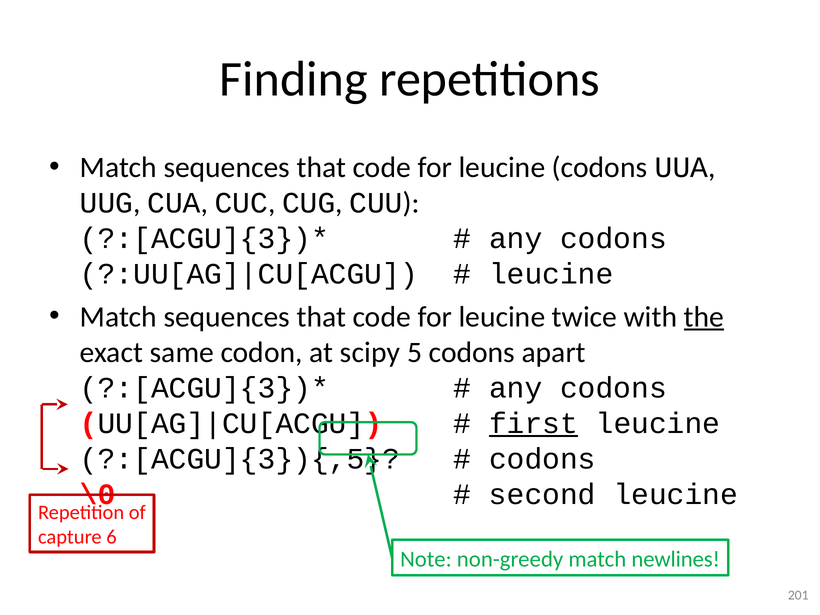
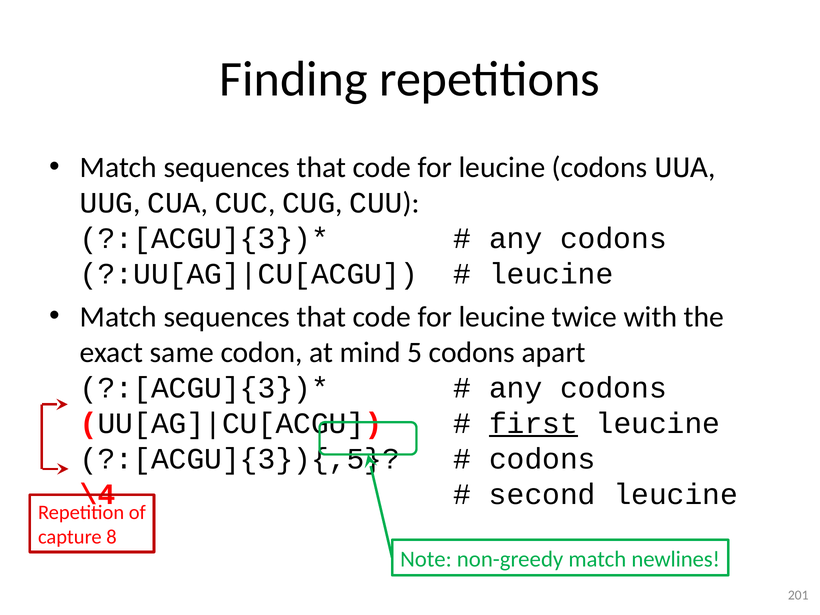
the underline: present -> none
scipy: scipy -> mind
\0: \0 -> \4
6: 6 -> 8
